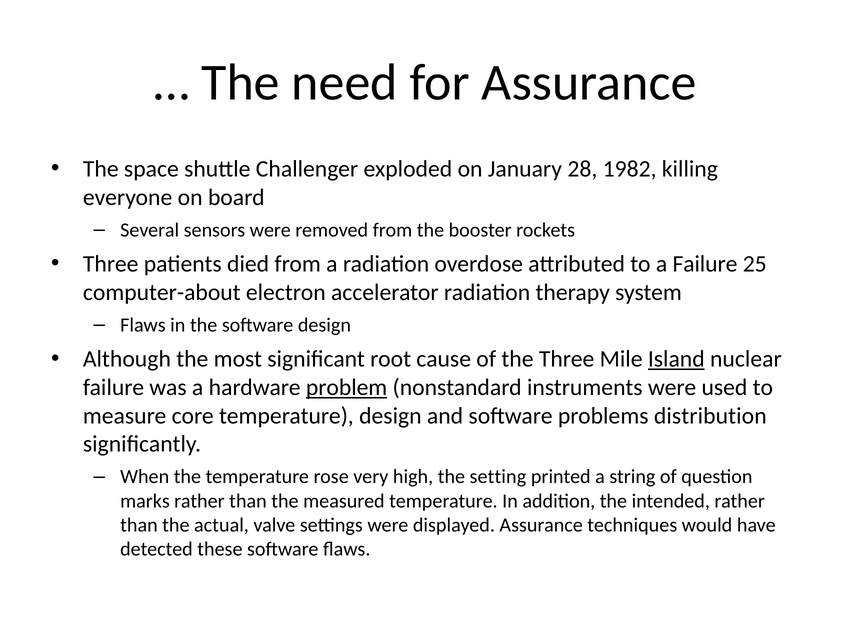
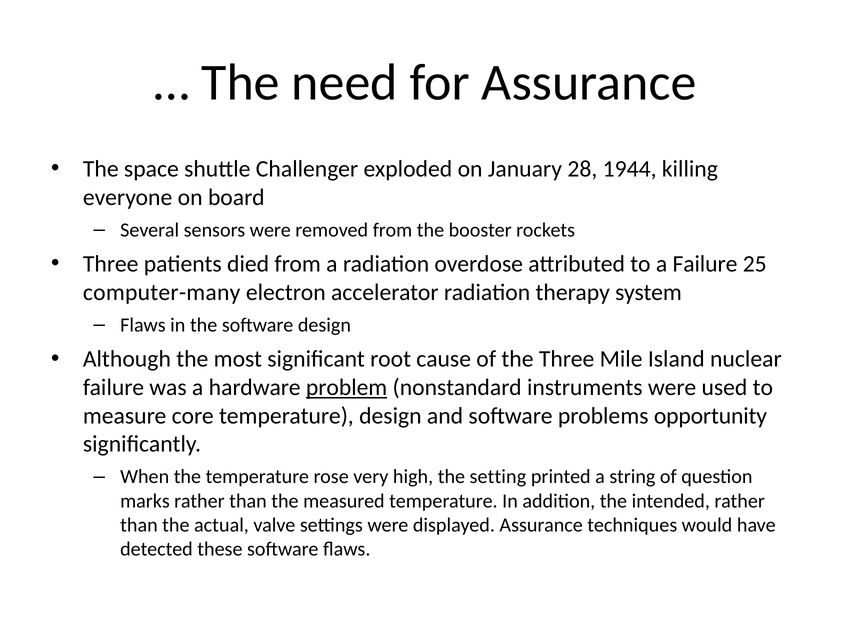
1982: 1982 -> 1944
computer-about: computer-about -> computer-many
Island underline: present -> none
distribution: distribution -> opportunity
